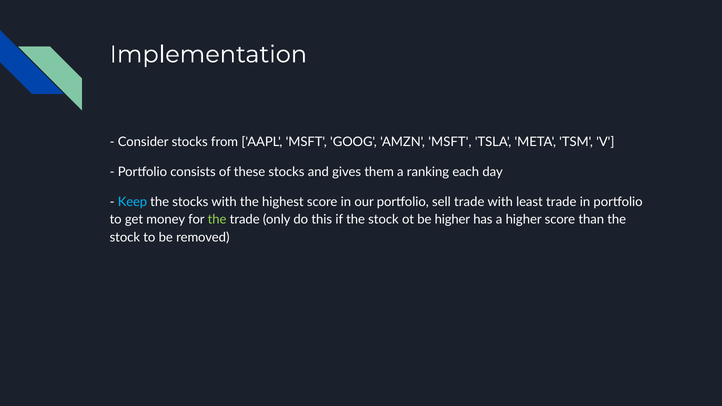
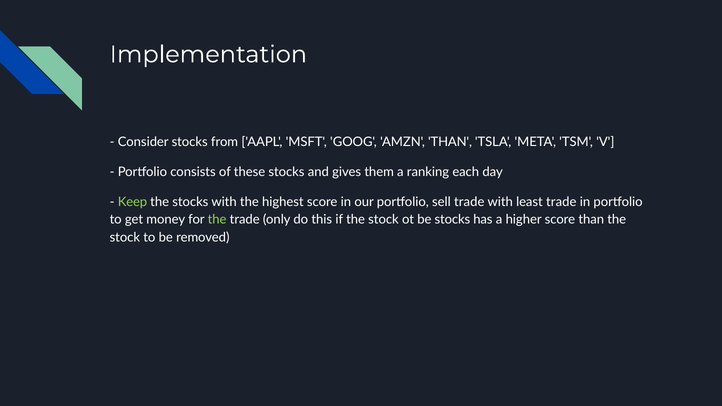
AMZN MSFT: MSFT -> THAN
Keep colour: light blue -> light green
be higher: higher -> stocks
